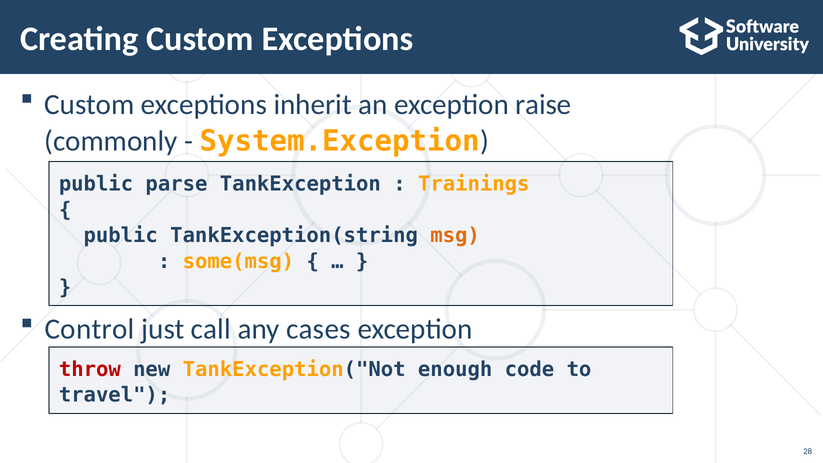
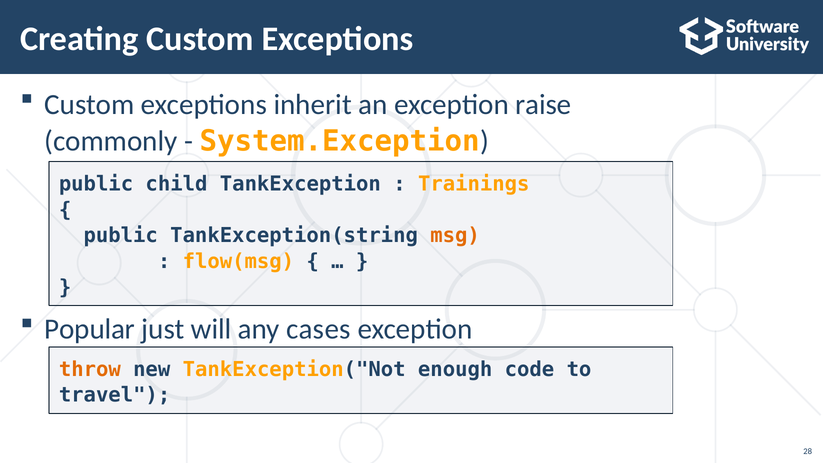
parse: parse -> child
some(msg: some(msg -> flow(msg
Control: Control -> Popular
call: call -> will
throw colour: red -> orange
